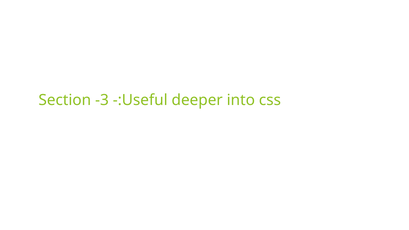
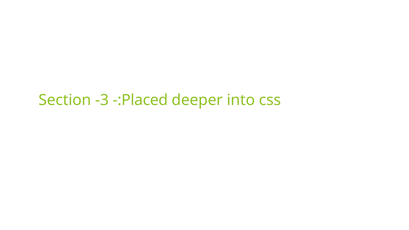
-:Useful: -:Useful -> -:Placed
